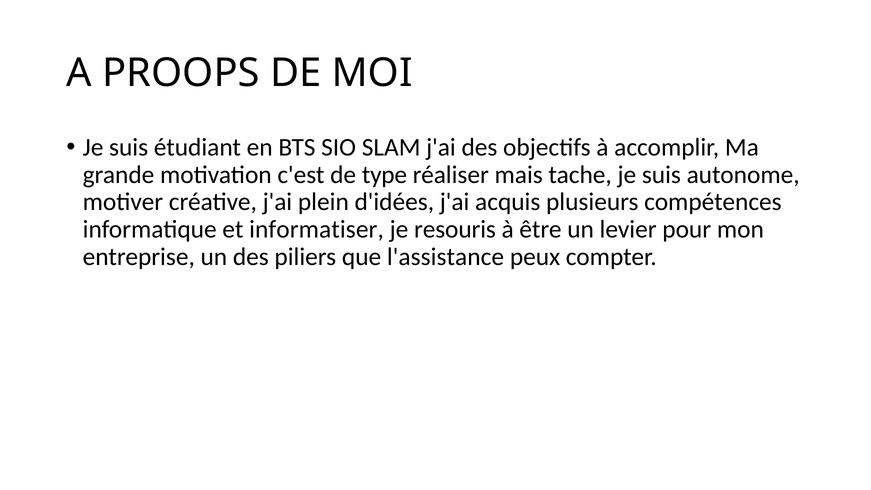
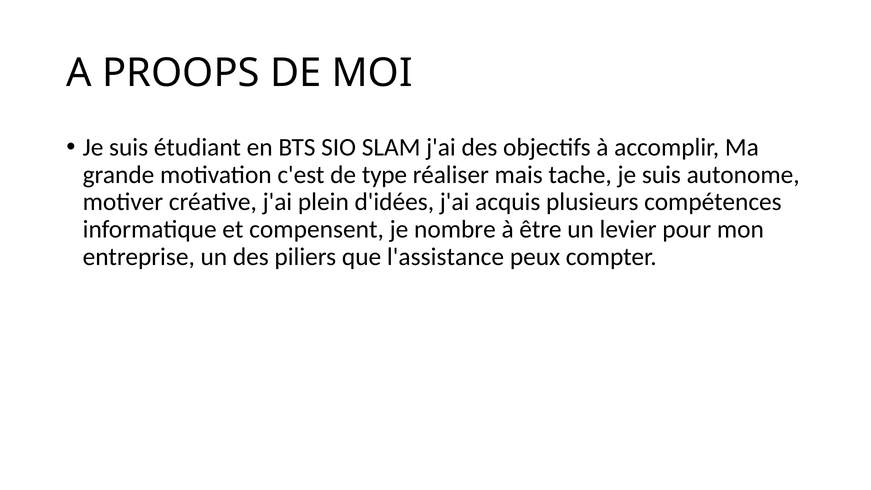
informatiser: informatiser -> compensent
resouris: resouris -> nombre
